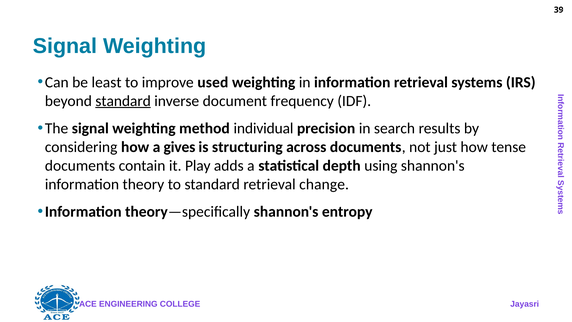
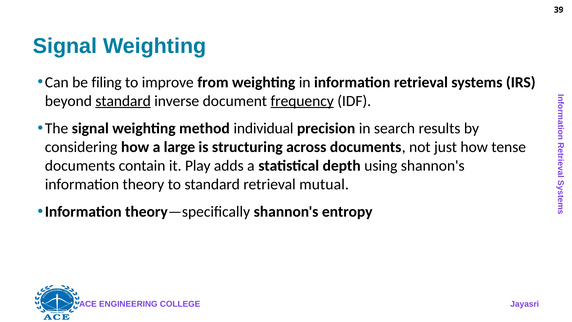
least: least -> filing
used: used -> from
frequency underline: none -> present
gives: gives -> large
change: change -> mutual
